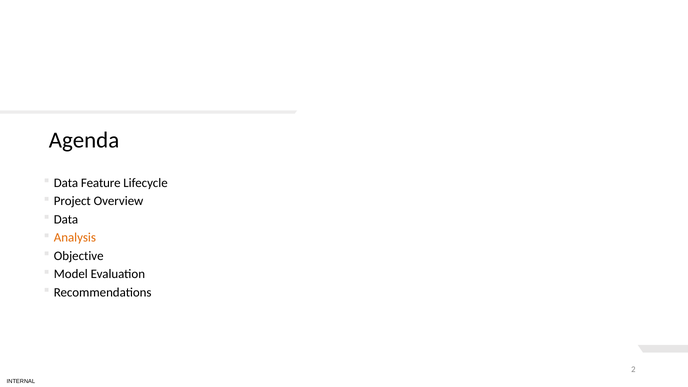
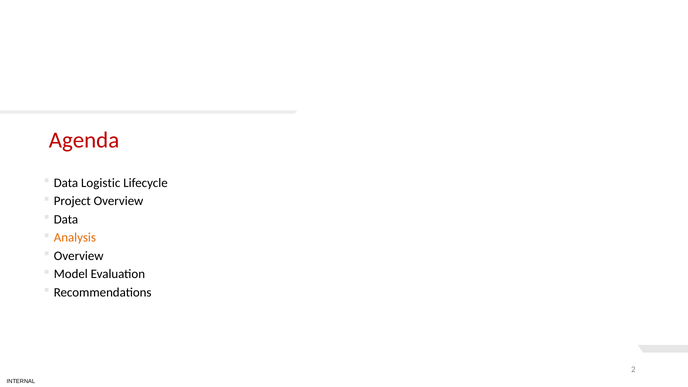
Agenda colour: black -> red
Feature: Feature -> Logistic
Objective at (79, 256): Objective -> Overview
